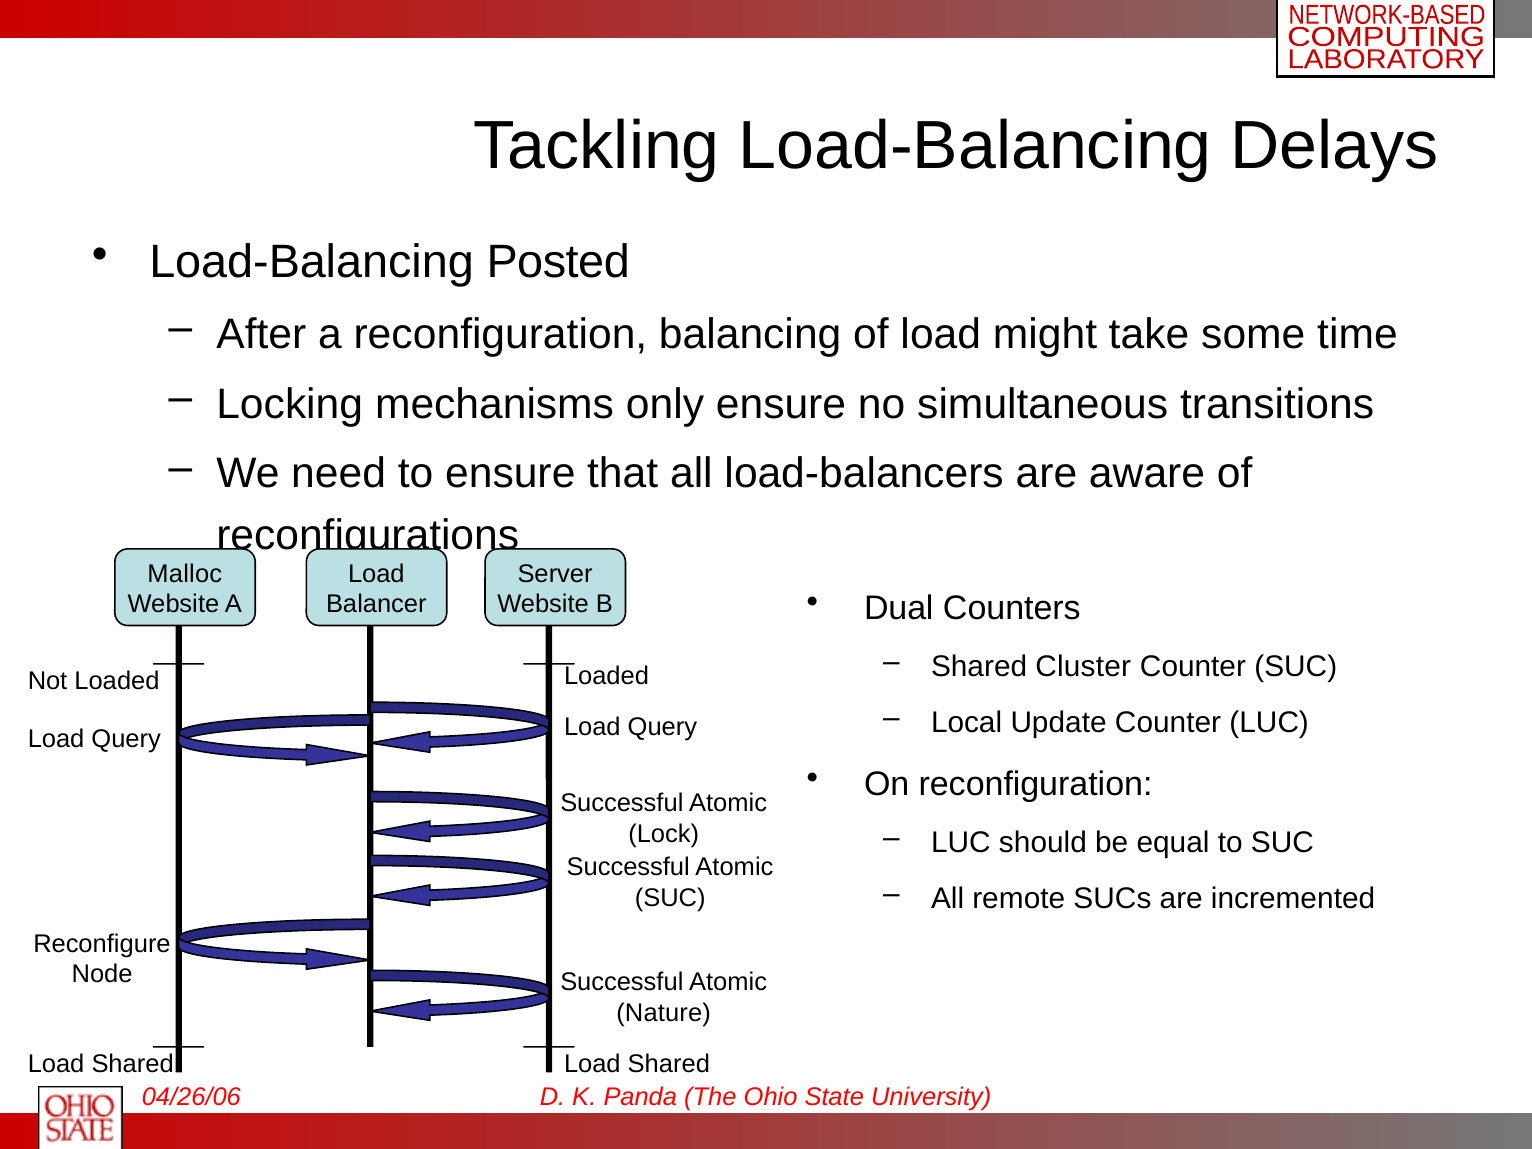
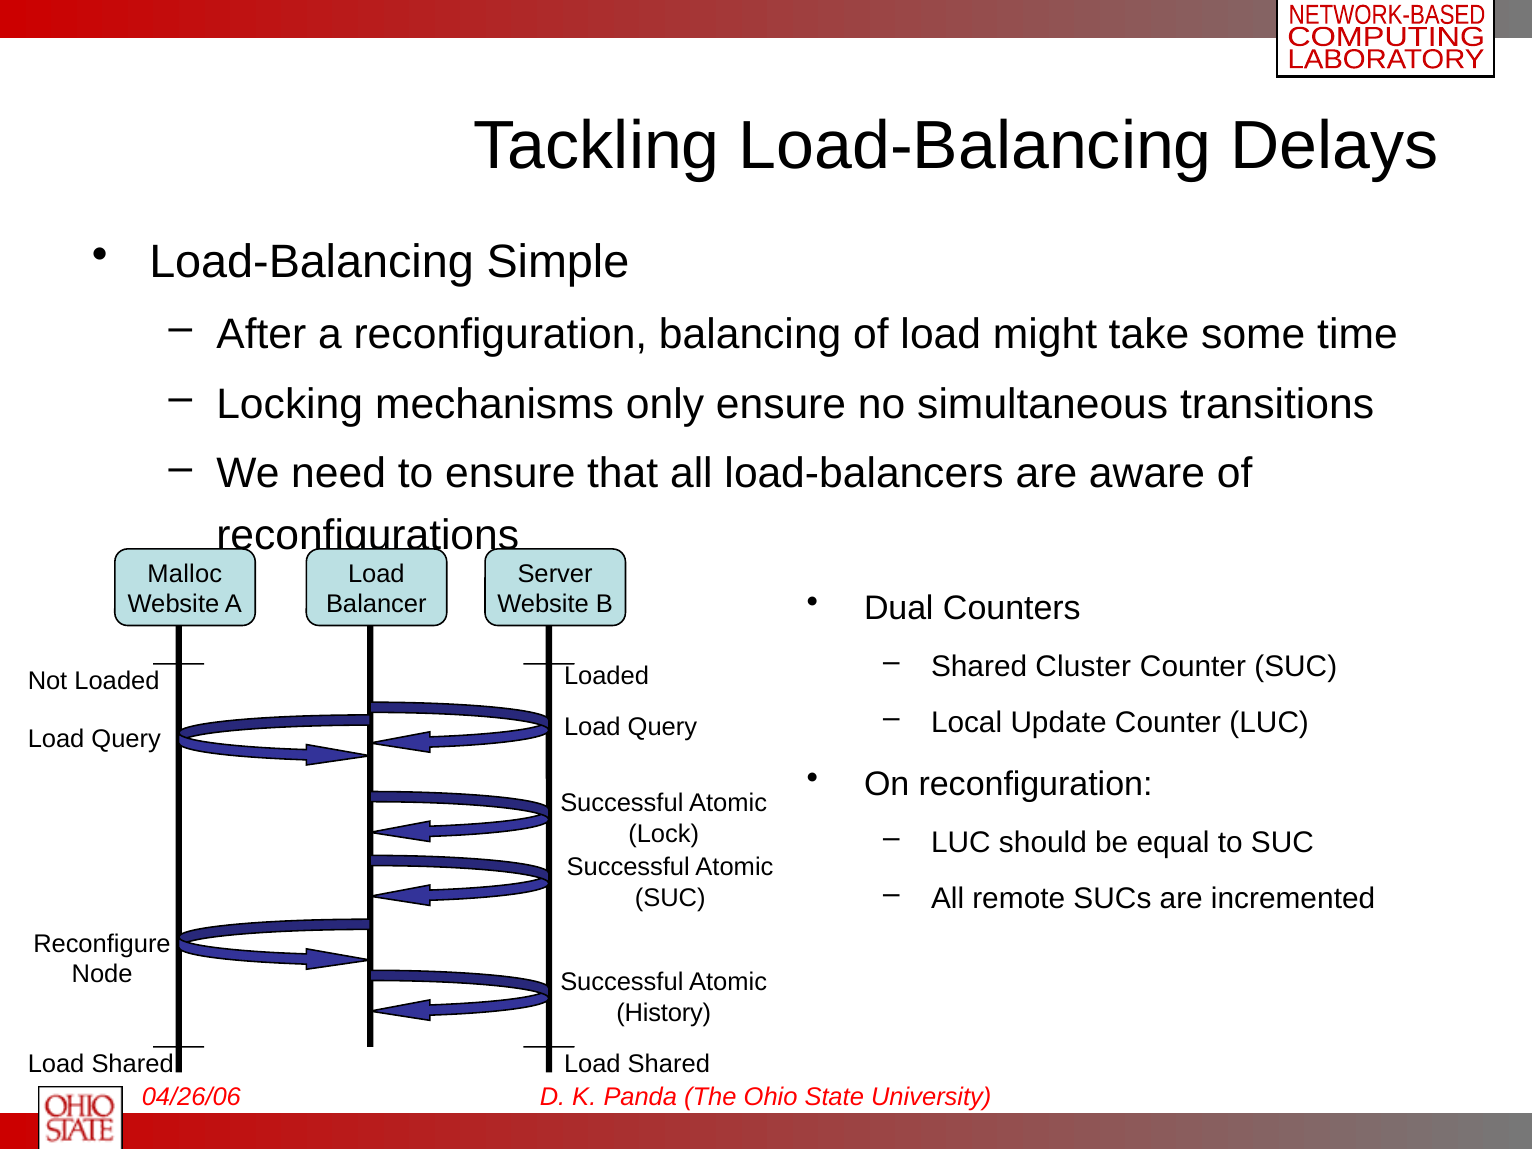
Posted: Posted -> Simple
Nature: Nature -> History
